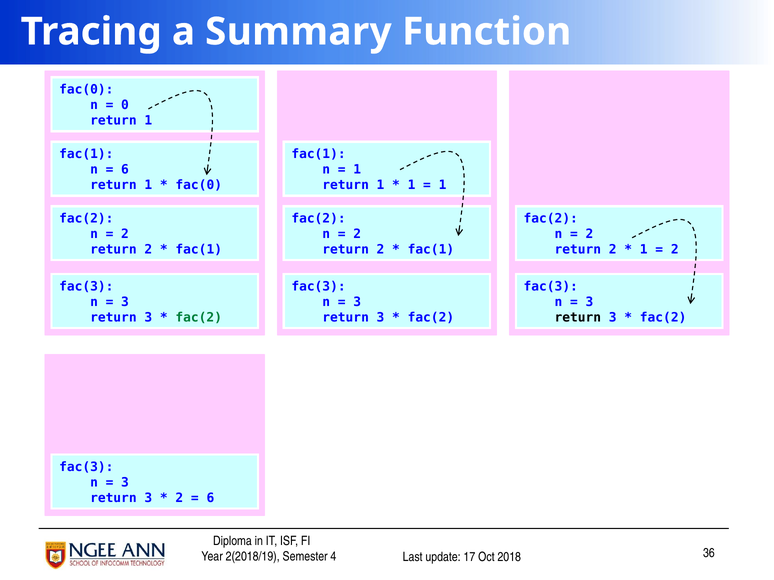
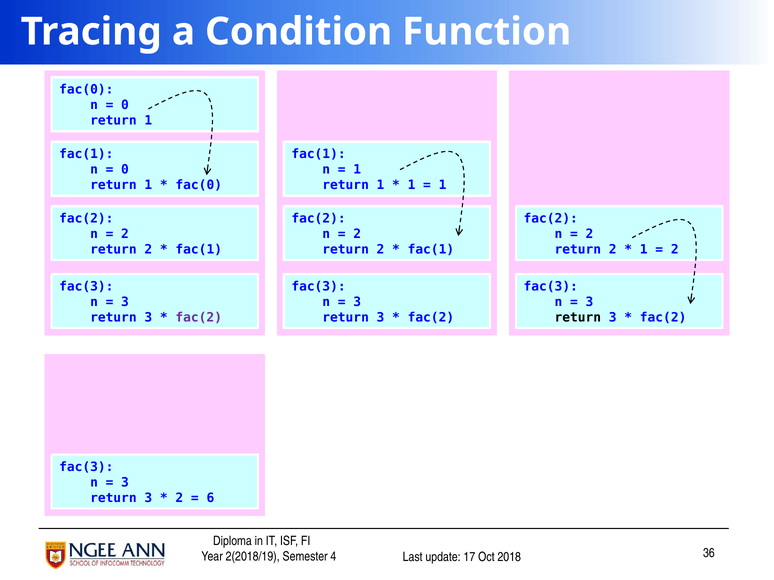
Summary: Summary -> Condition
6 at (125, 170): 6 -> 0
fac(2 at (199, 318) colour: green -> purple
